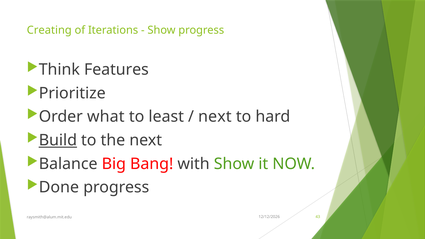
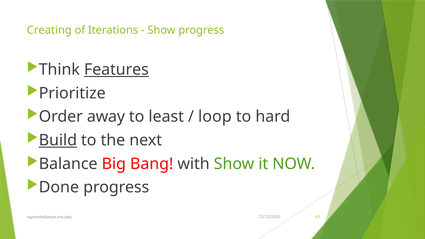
Features underline: none -> present
what: what -> away
next at (215, 117): next -> loop
